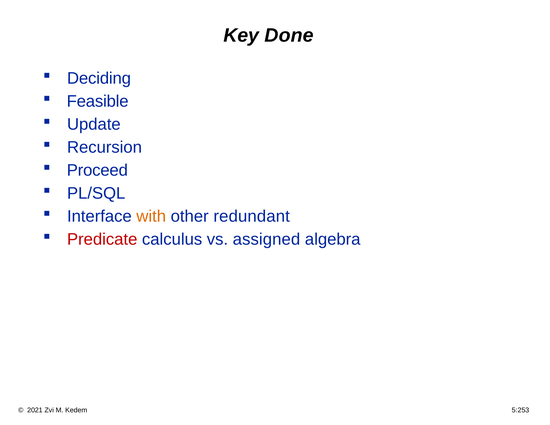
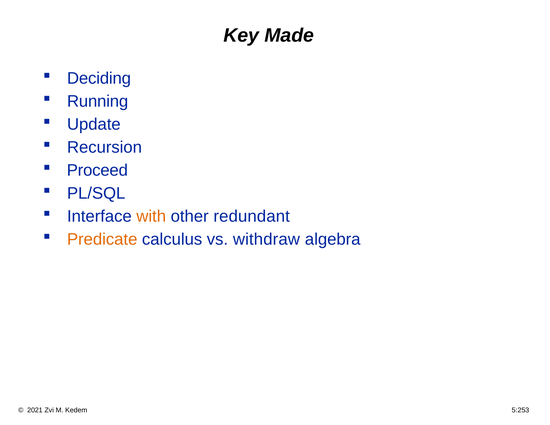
Done: Done -> Made
Feasible: Feasible -> Running
Predicate colour: red -> orange
assigned: assigned -> withdraw
